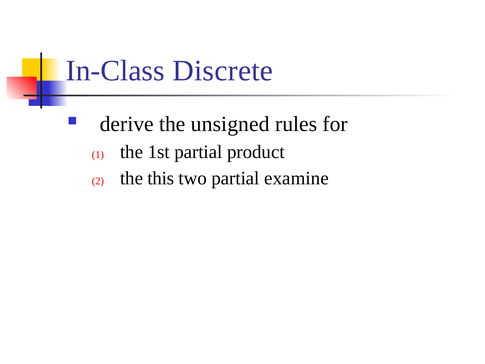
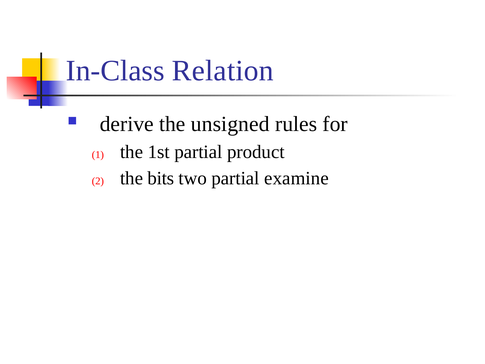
Discrete: Discrete -> Relation
this: this -> bits
